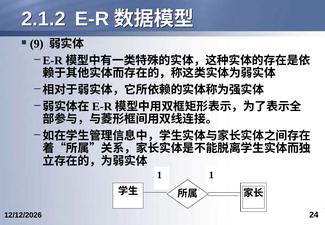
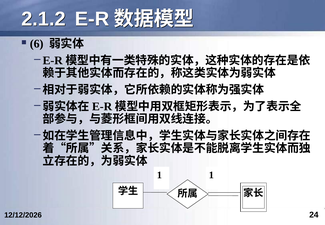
9: 9 -> 6
